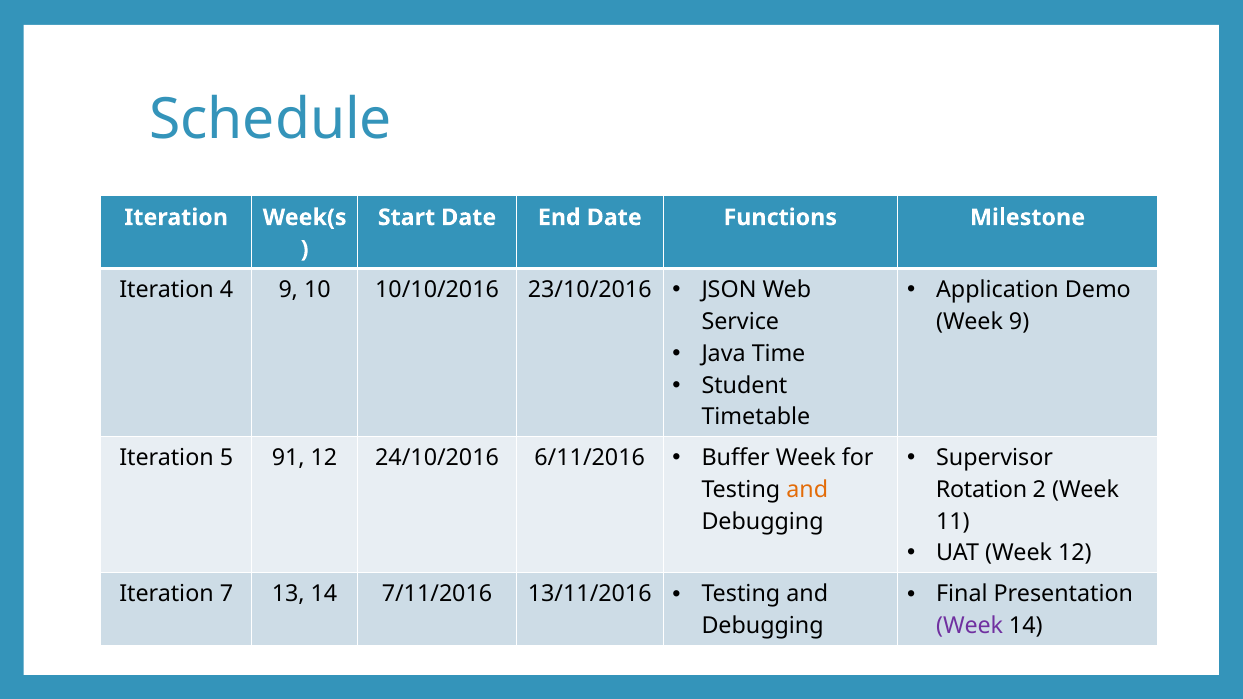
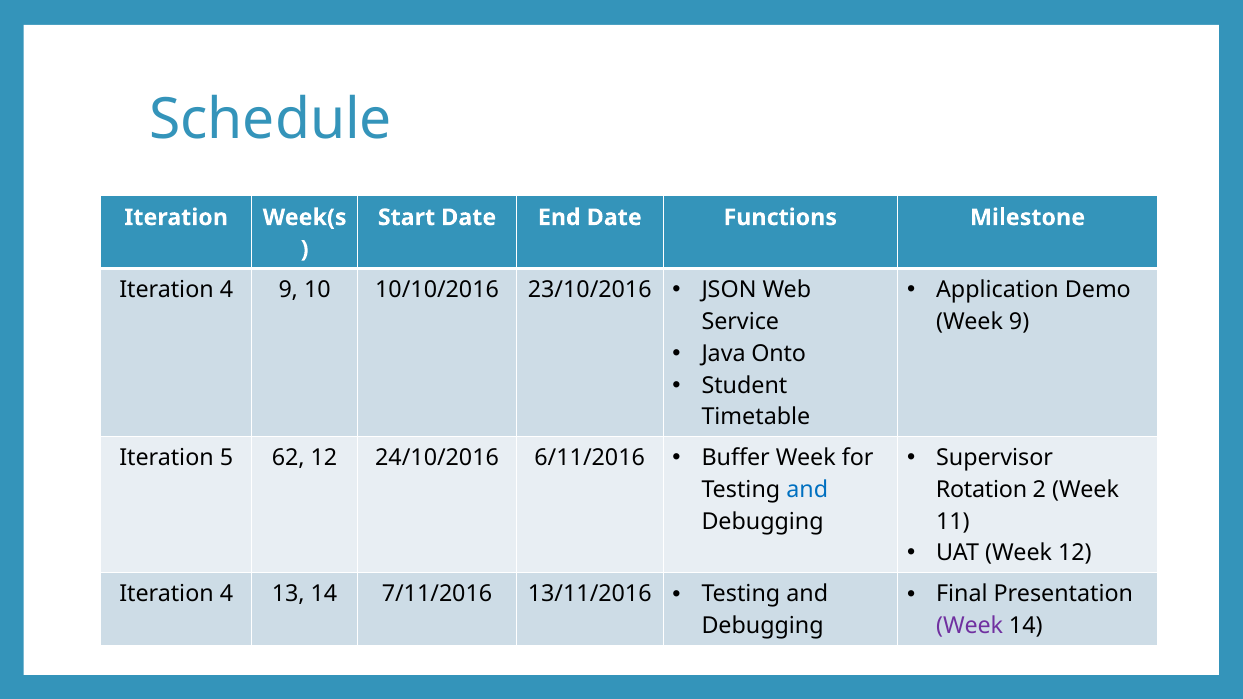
Time: Time -> Onto
91: 91 -> 62
and at (807, 490) colour: orange -> blue
7 at (227, 594): 7 -> 4
